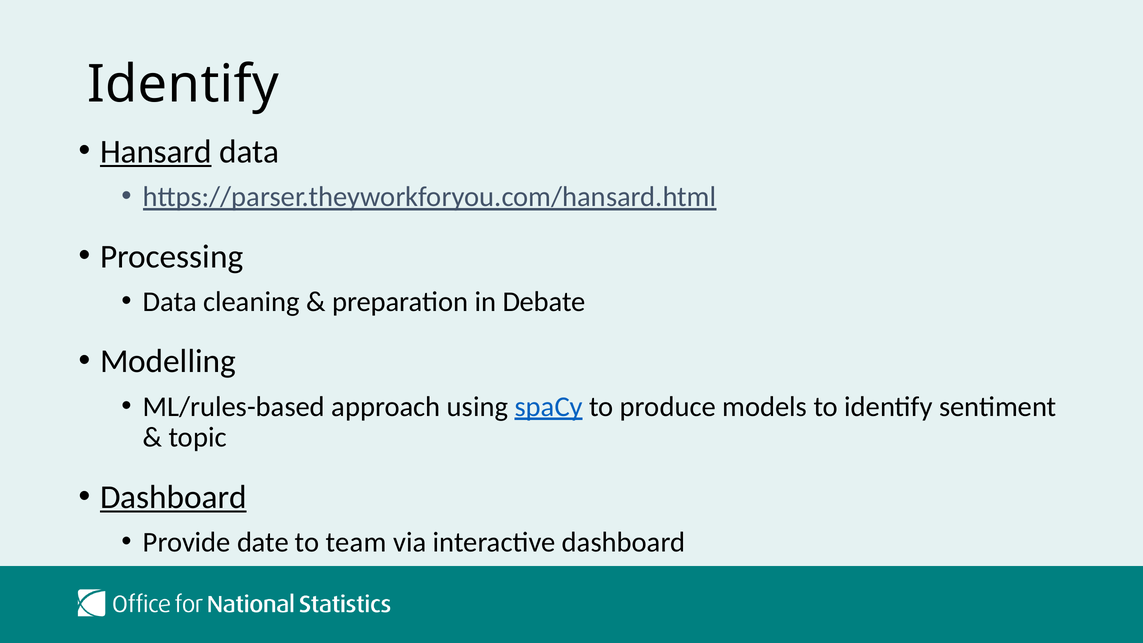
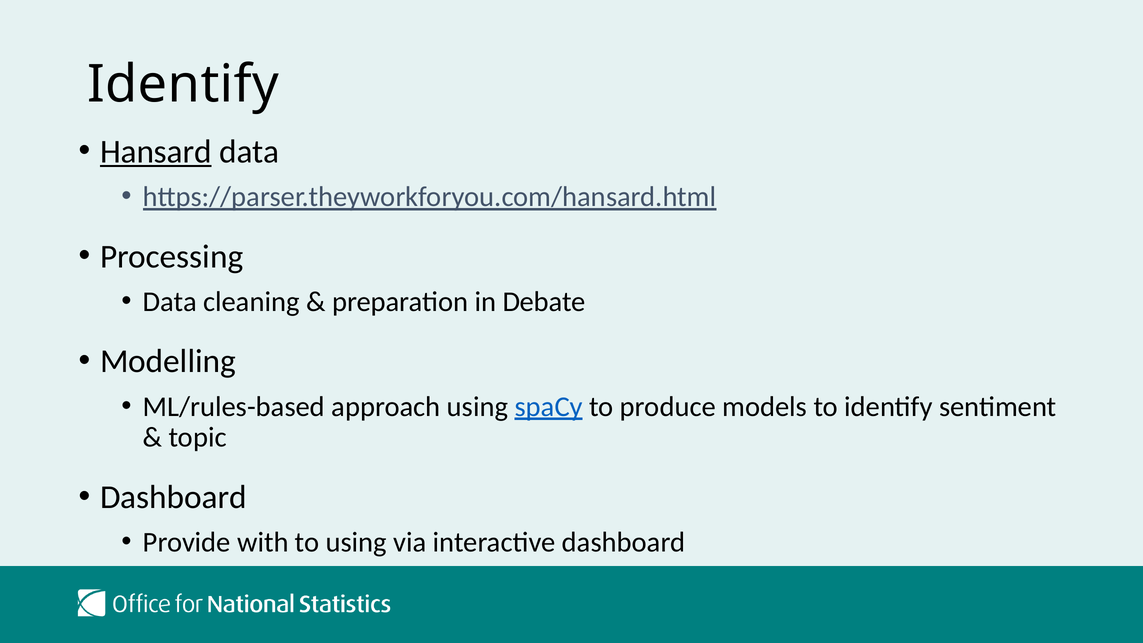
Dashboard at (173, 497) underline: present -> none
date: date -> with
to team: team -> using
